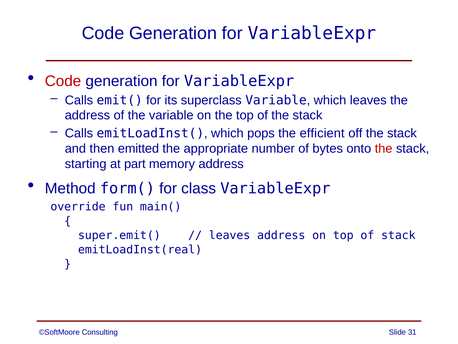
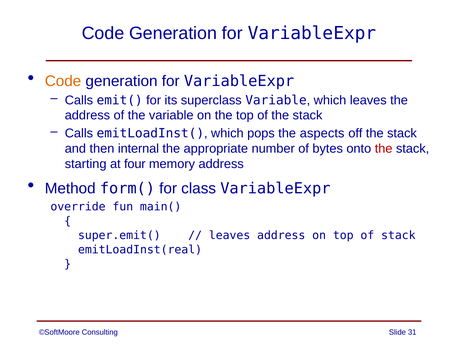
Code at (63, 81) colour: red -> orange
efficient: efficient -> aspects
emitted: emitted -> internal
part: part -> four
